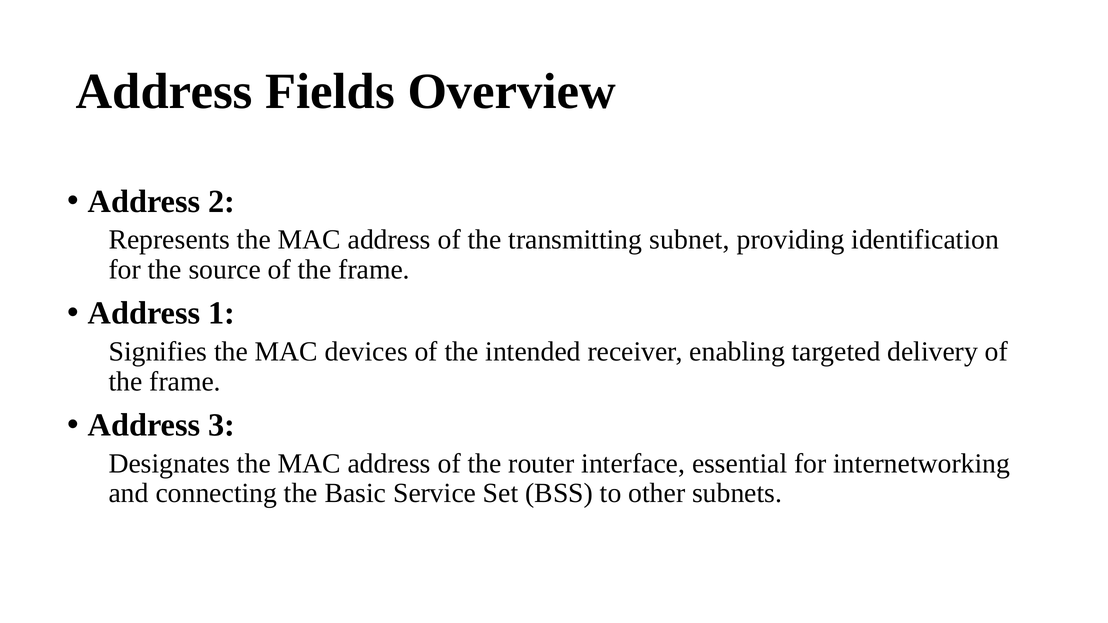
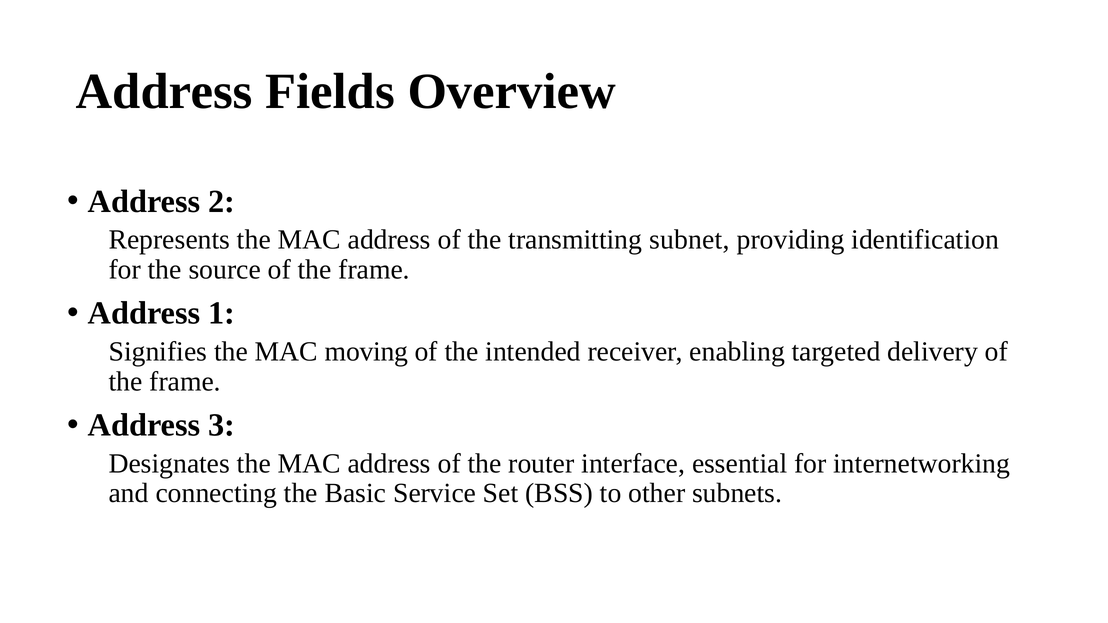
devices: devices -> moving
